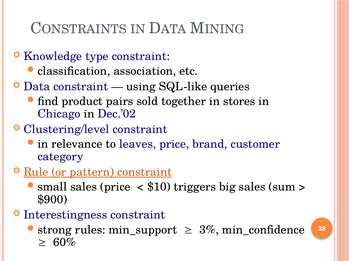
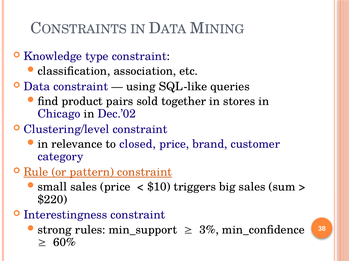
leaves: leaves -> closed
$900: $900 -> $220
